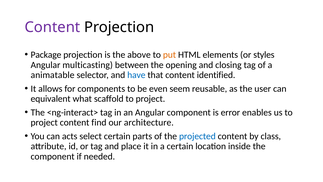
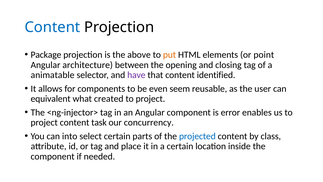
Content at (52, 27) colour: purple -> blue
styles: styles -> point
multicasting: multicasting -> architecture
have colour: blue -> purple
scaffold: scaffold -> created
<ng-interact>: <ng-interact> -> <ng-injector>
find: find -> task
architecture: architecture -> concurrency
acts: acts -> into
